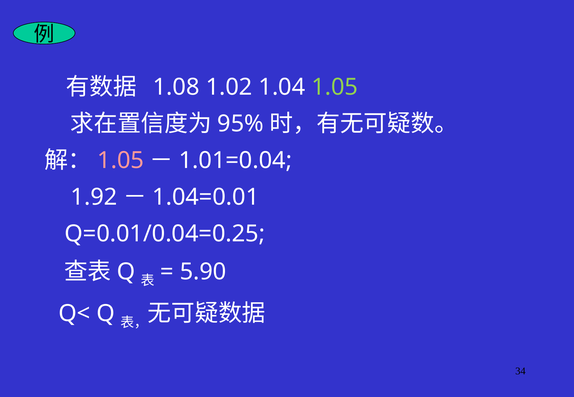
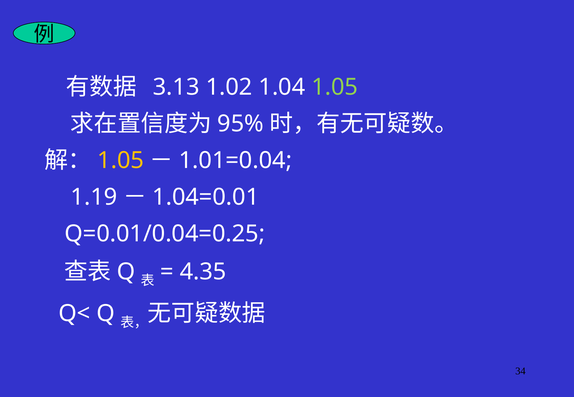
1.08: 1.08 -> 3.13
1.05 at (121, 161) colour: pink -> yellow
1.92: 1.92 -> 1.19
5.90: 5.90 -> 4.35
